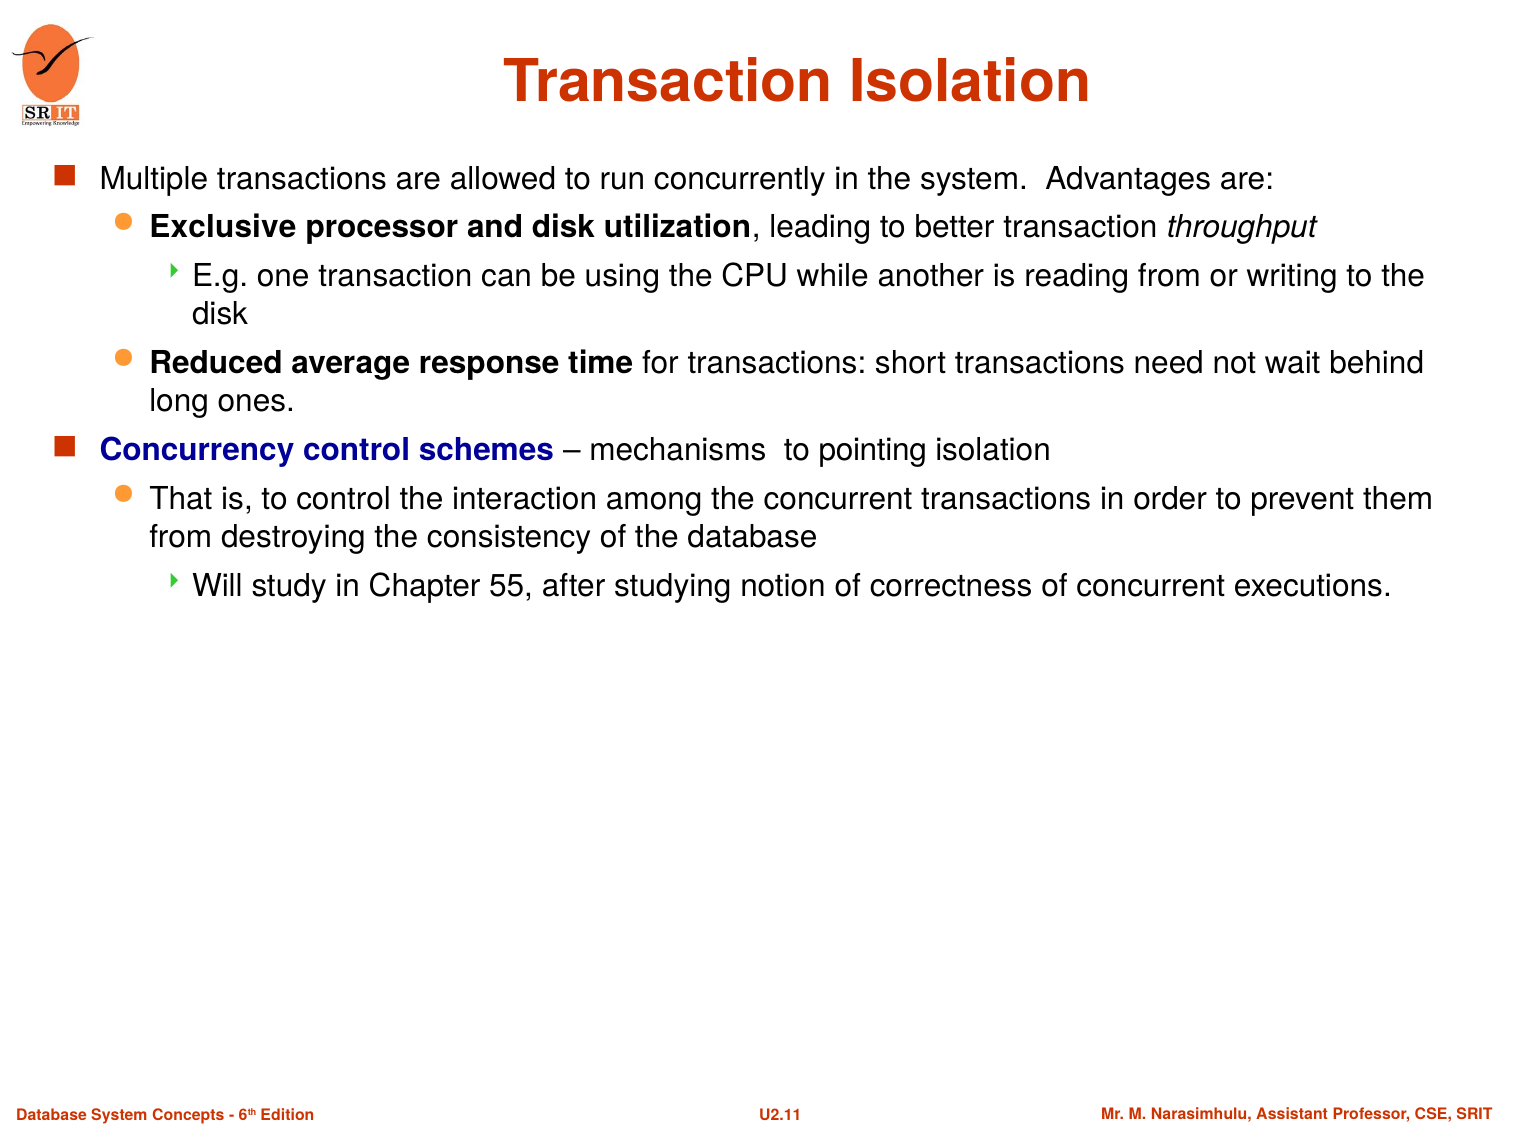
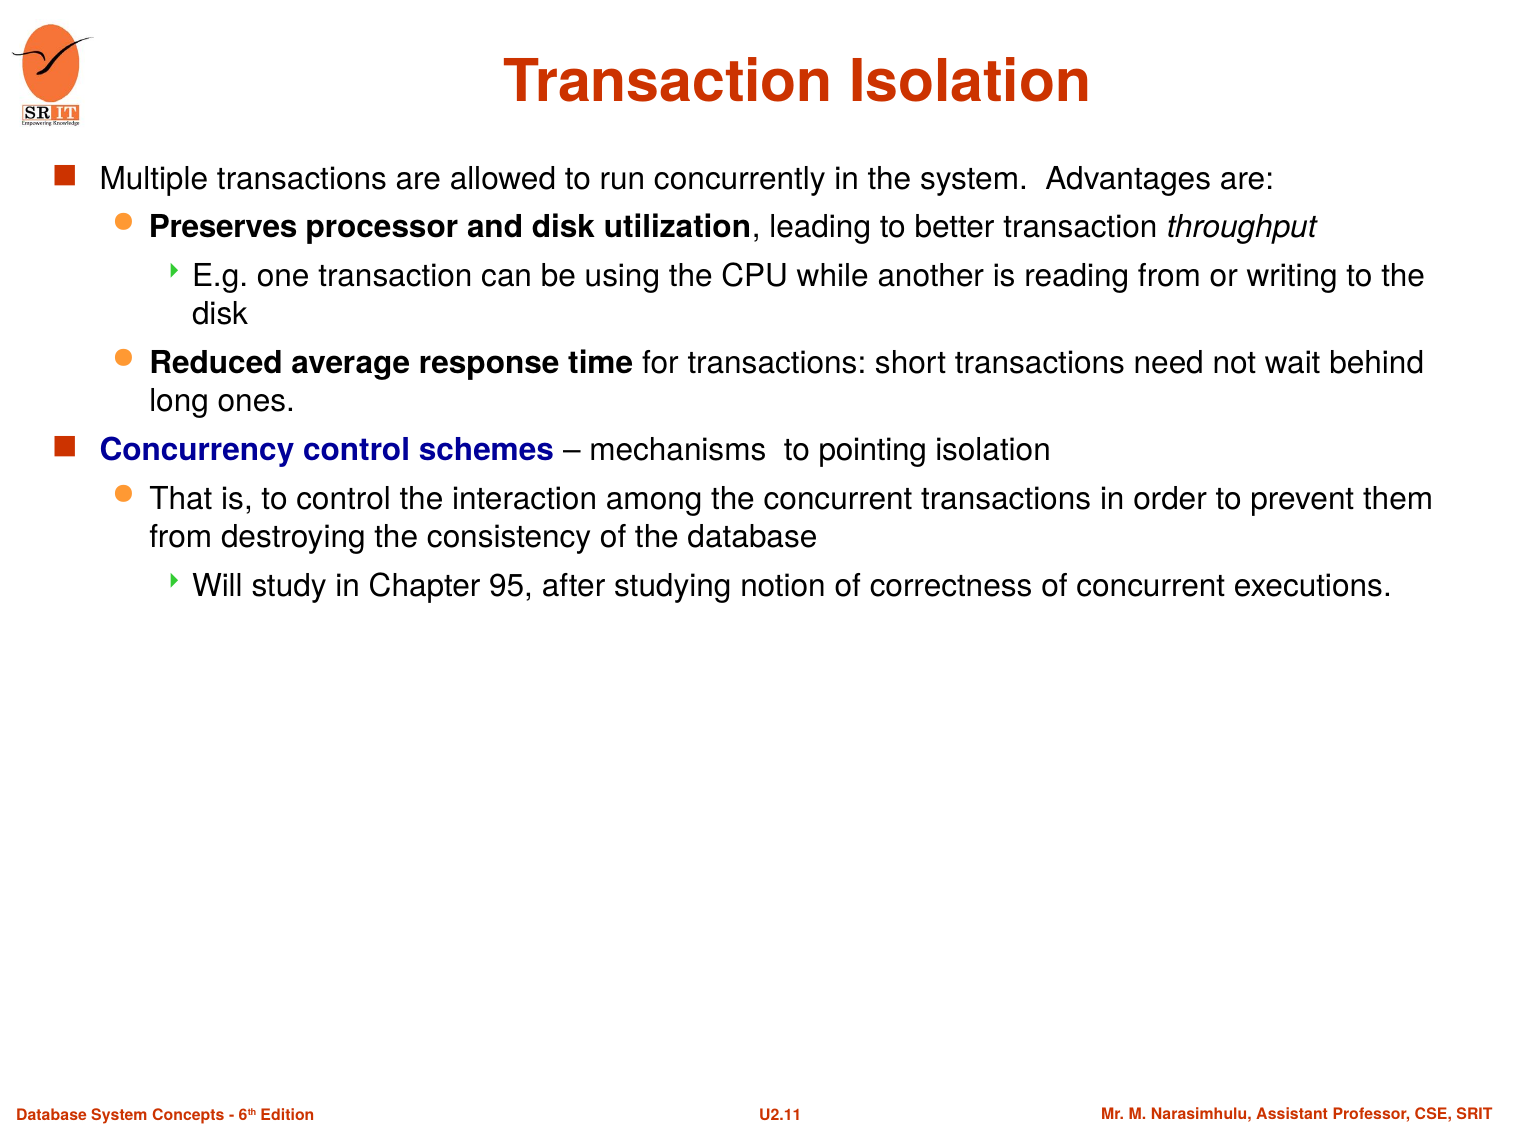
Exclusive: Exclusive -> Preserves
55: 55 -> 95
